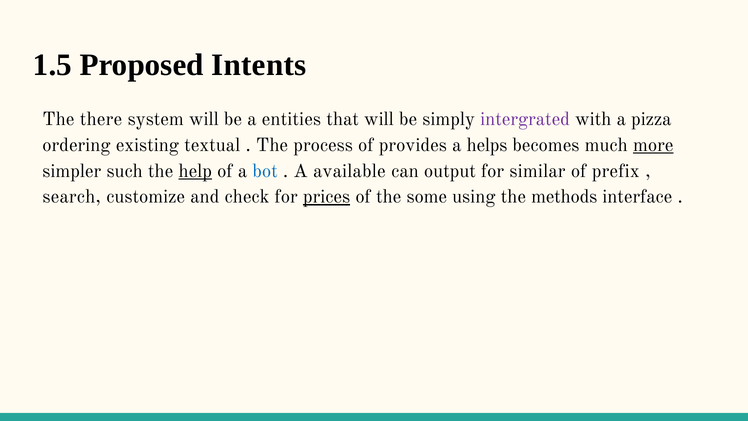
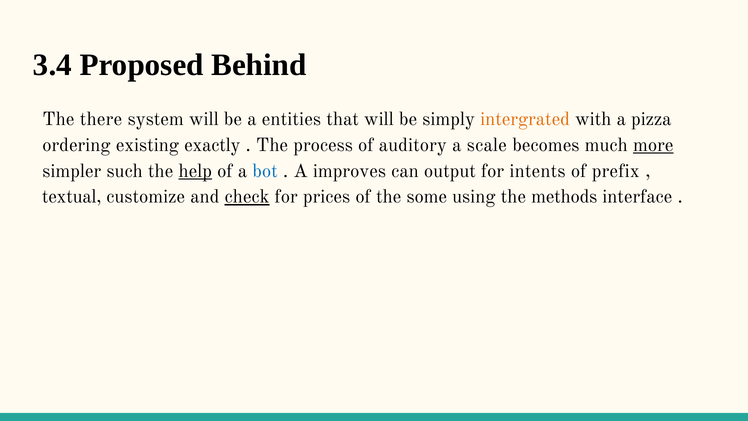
1.5: 1.5 -> 3.4
Intents: Intents -> Behind
intergrated colour: purple -> orange
textual: textual -> exactly
provides: provides -> auditory
helps: helps -> scale
available: available -> improves
similar: similar -> intents
search: search -> textual
check underline: none -> present
prices underline: present -> none
